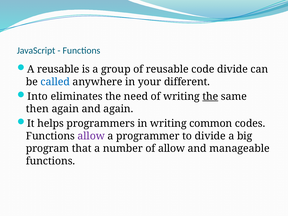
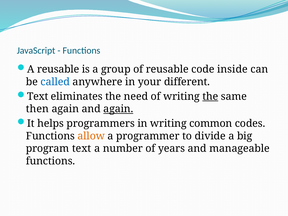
code divide: divide -> inside
Into at (38, 96): Into -> Text
again at (118, 109) underline: none -> present
allow at (91, 136) colour: purple -> orange
program that: that -> text
of allow: allow -> years
